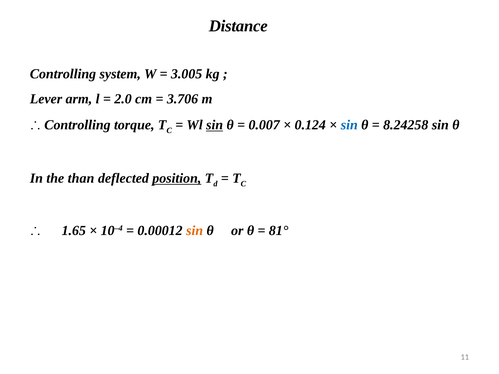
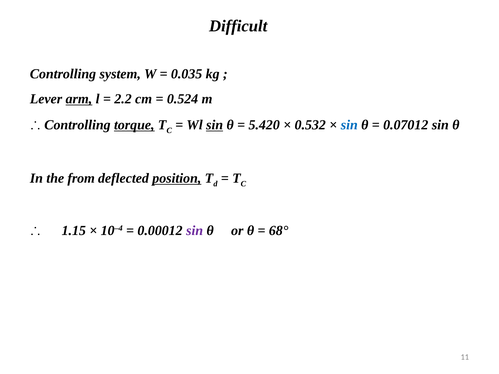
Distance: Distance -> Difficult
3.005: 3.005 -> 0.035
arm underline: none -> present
2.0: 2.0 -> 2.2
3.706: 3.706 -> 0.524
torque underline: none -> present
0.007: 0.007 -> 5.420
0.124: 0.124 -> 0.532
8.24258: 8.24258 -> 0.07012
than: than -> from
1.65: 1.65 -> 1.15
sin at (195, 231) colour: orange -> purple
81°: 81° -> 68°
